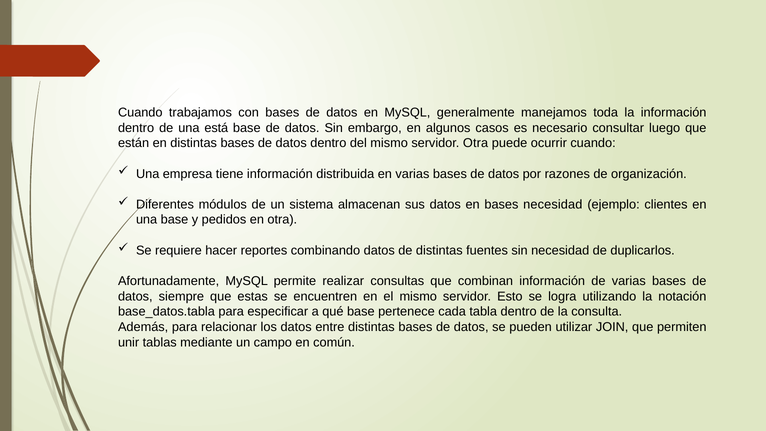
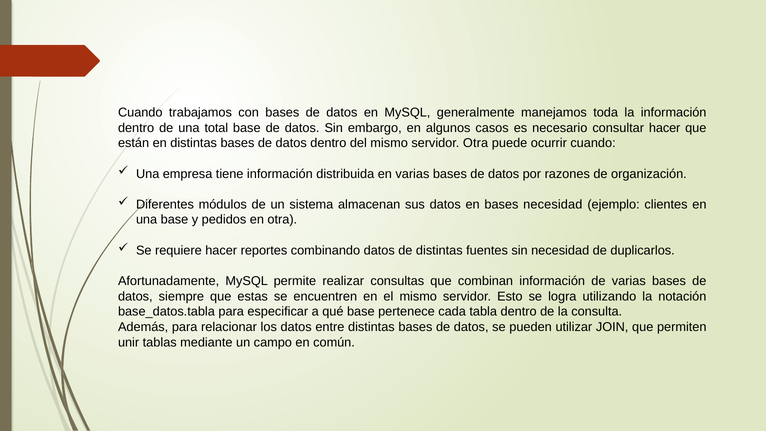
está: está -> total
consultar luego: luego -> hacer
